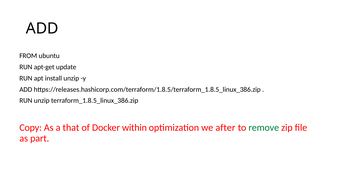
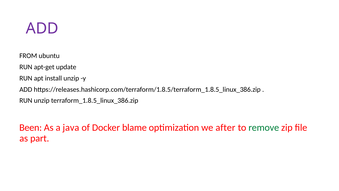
ADD at (42, 28) colour: black -> purple
Copy: Copy -> Been
that: that -> java
within: within -> blame
